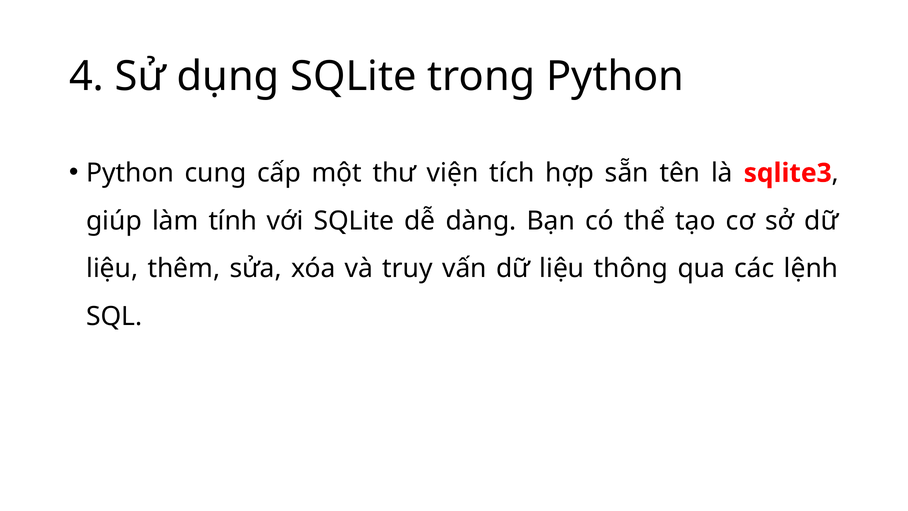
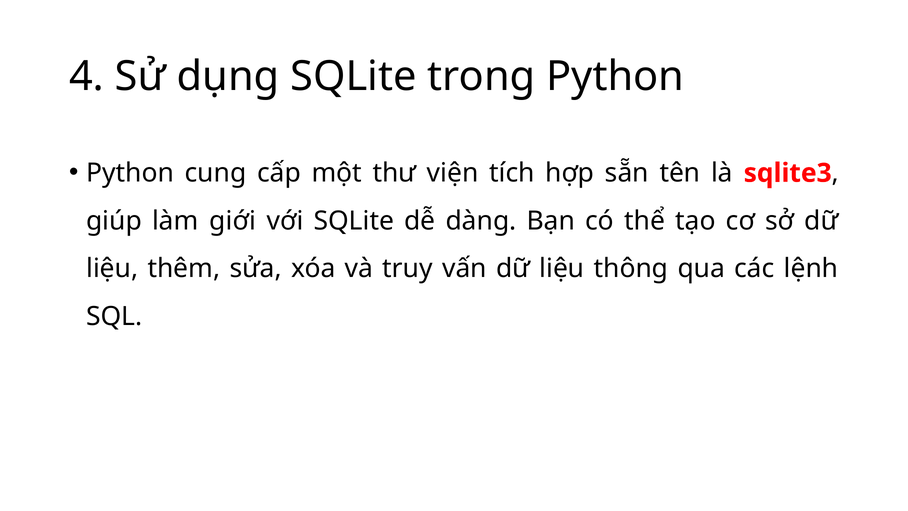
tính: tính -> giới
